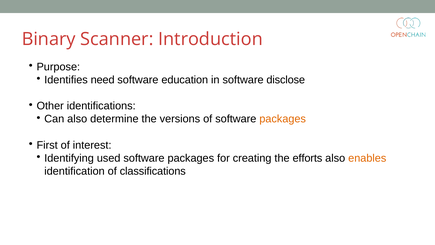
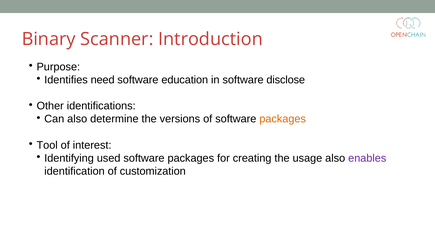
First: First -> Tool
efforts: efforts -> usage
enables colour: orange -> purple
classifications: classifications -> customization
